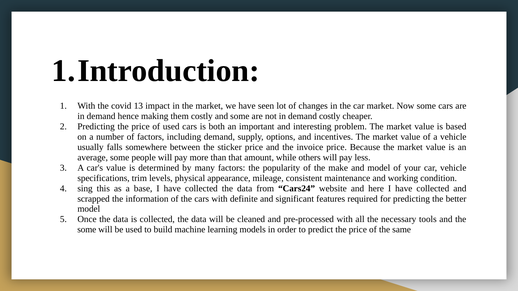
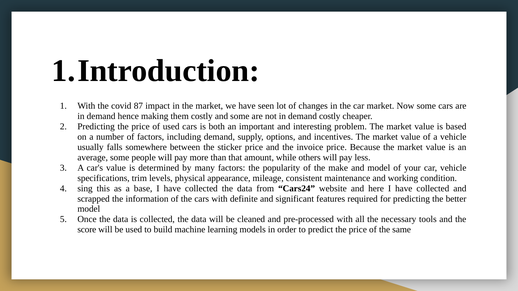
13: 13 -> 87
some at (87, 230): some -> score
